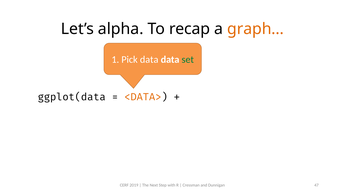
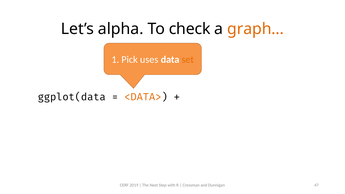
recap: recap -> check
Pick data: data -> uses
set colour: green -> orange
